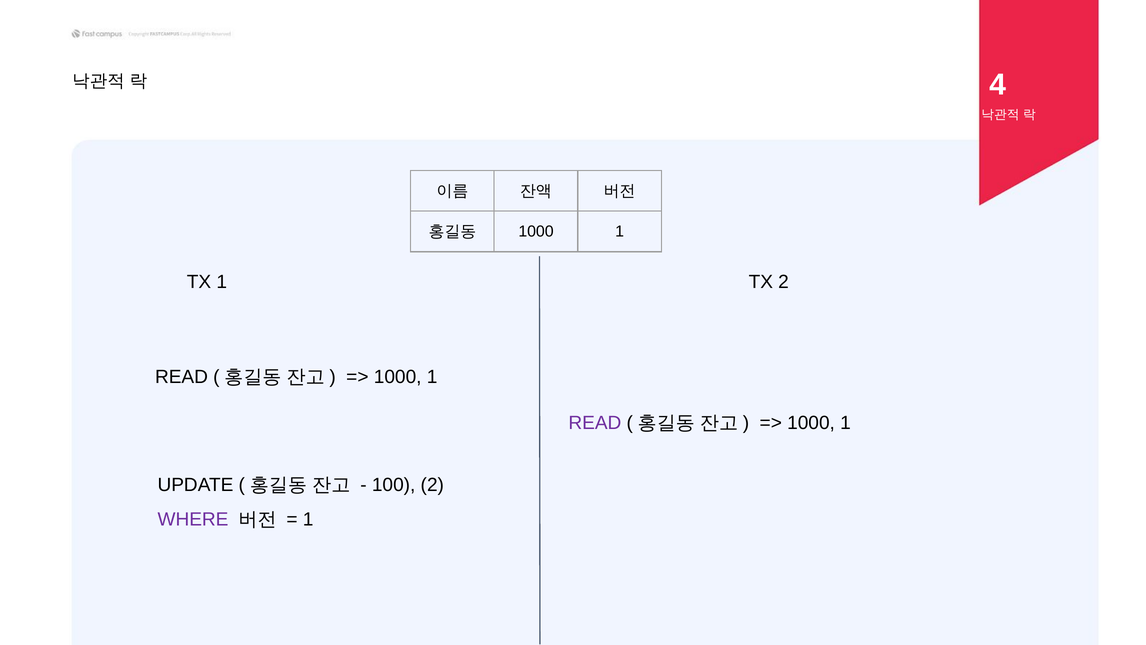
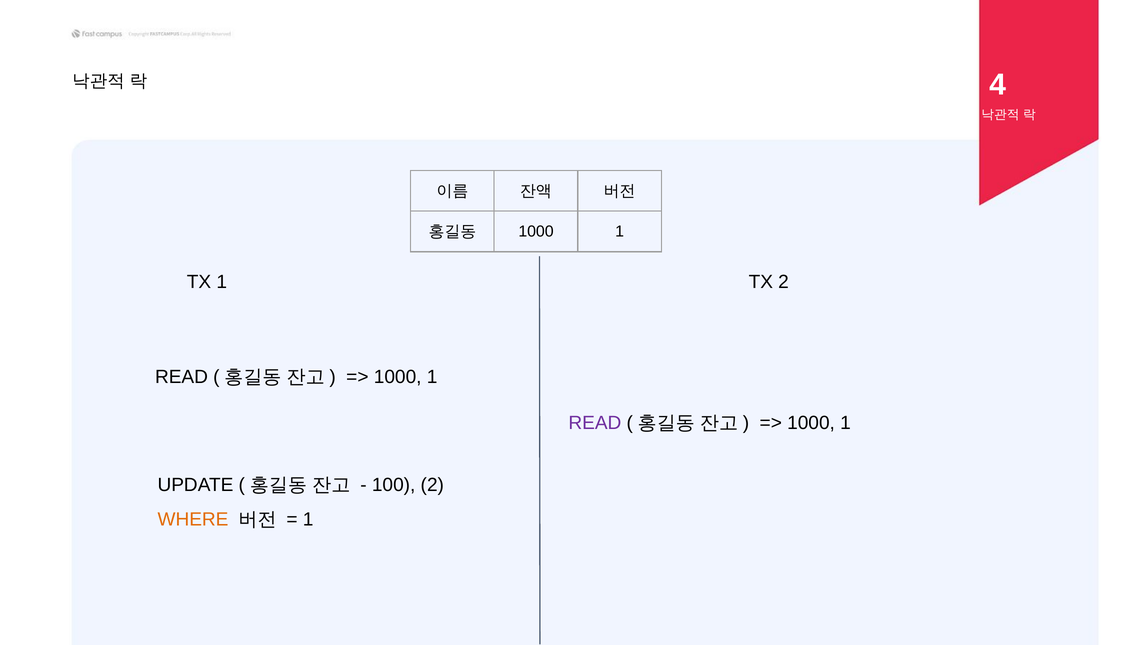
WHERE colour: purple -> orange
